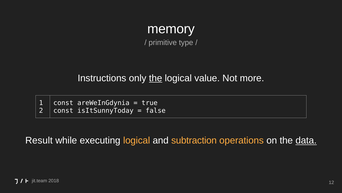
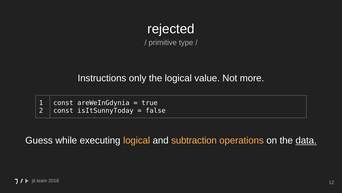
memory: memory -> rejected
the at (156, 78) underline: present -> none
Result: Result -> Guess
